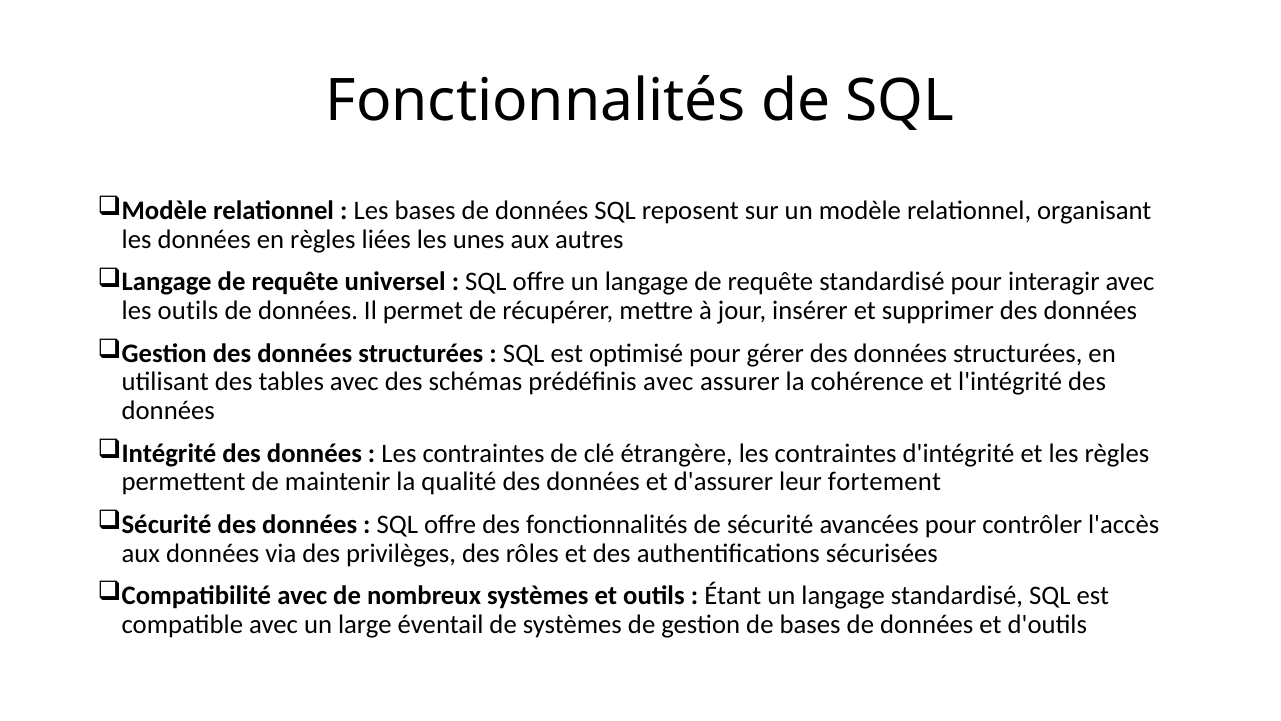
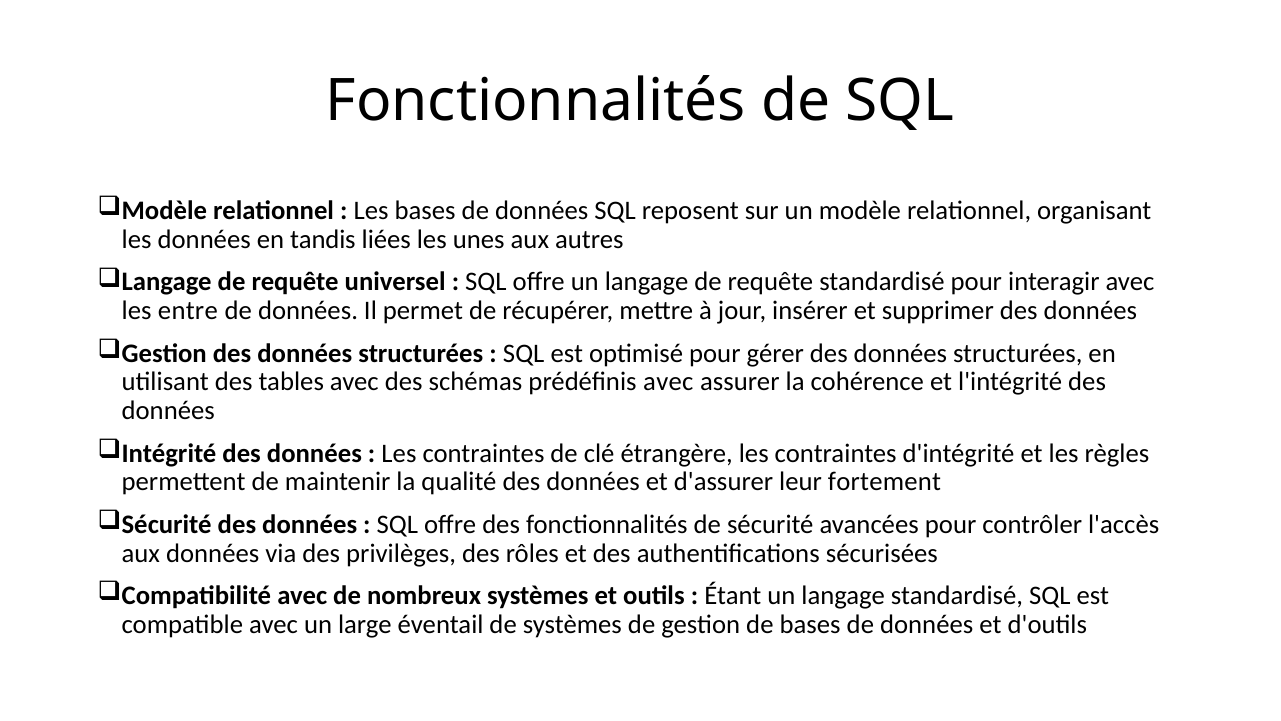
en règles: règles -> tandis
les outils: outils -> entre
